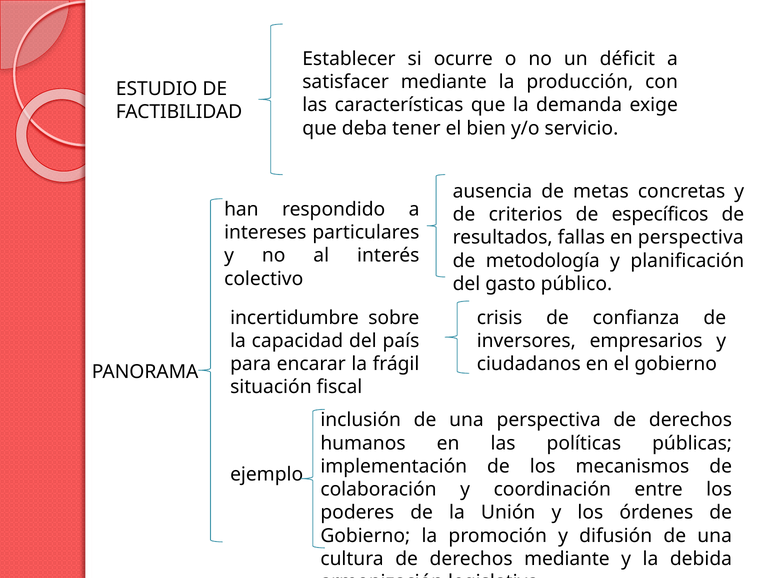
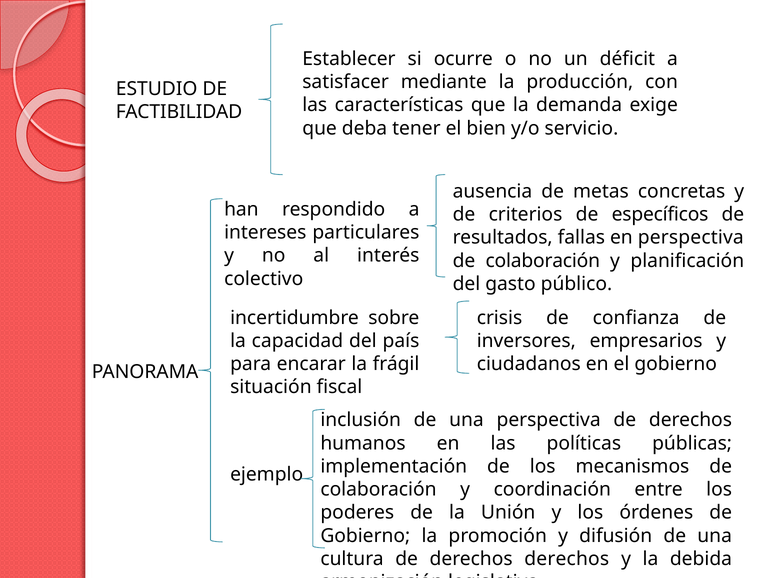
metodología at (543, 260): metodología -> colaboración
derechos mediante: mediante -> derechos
